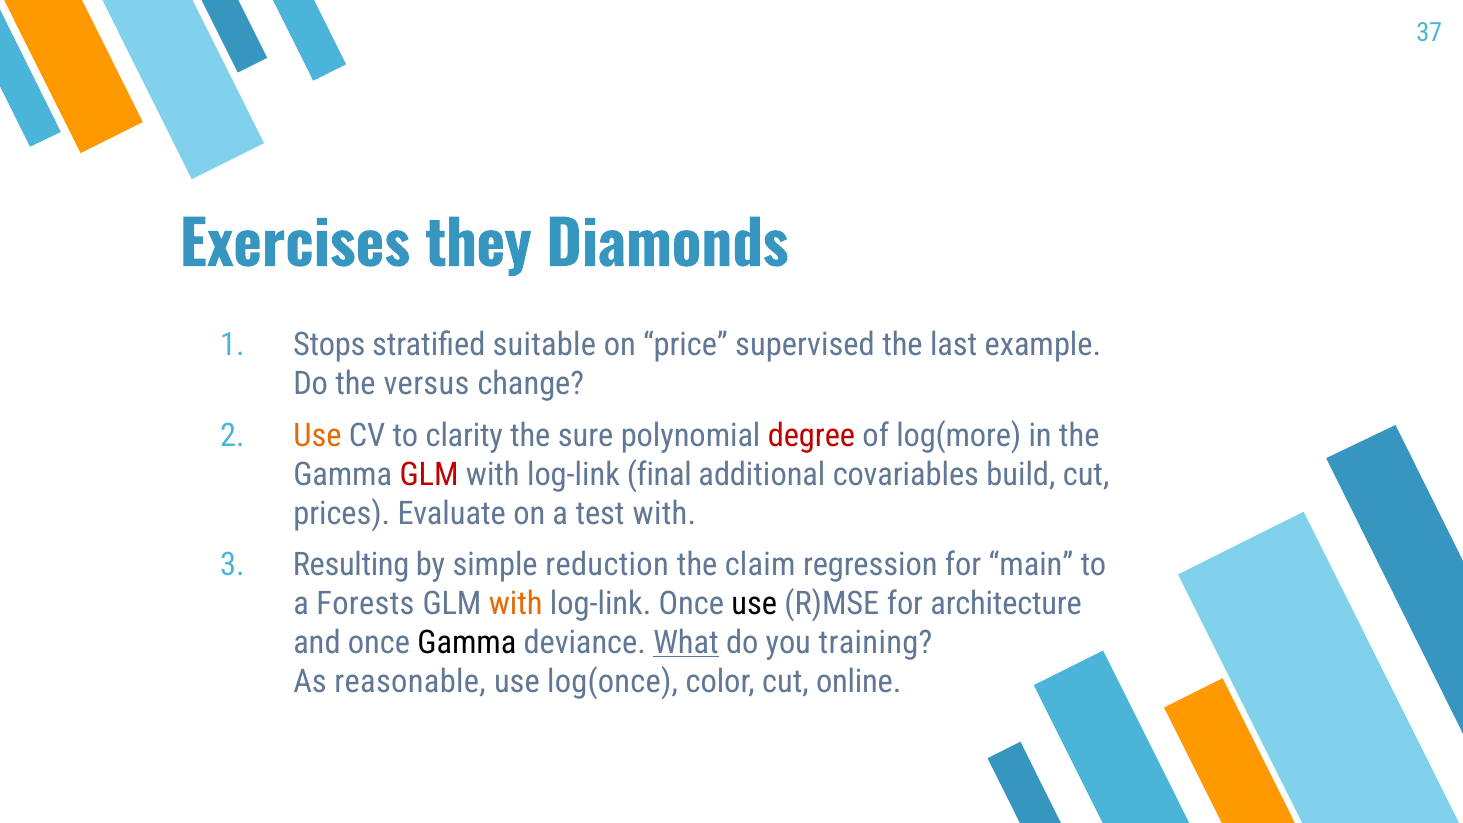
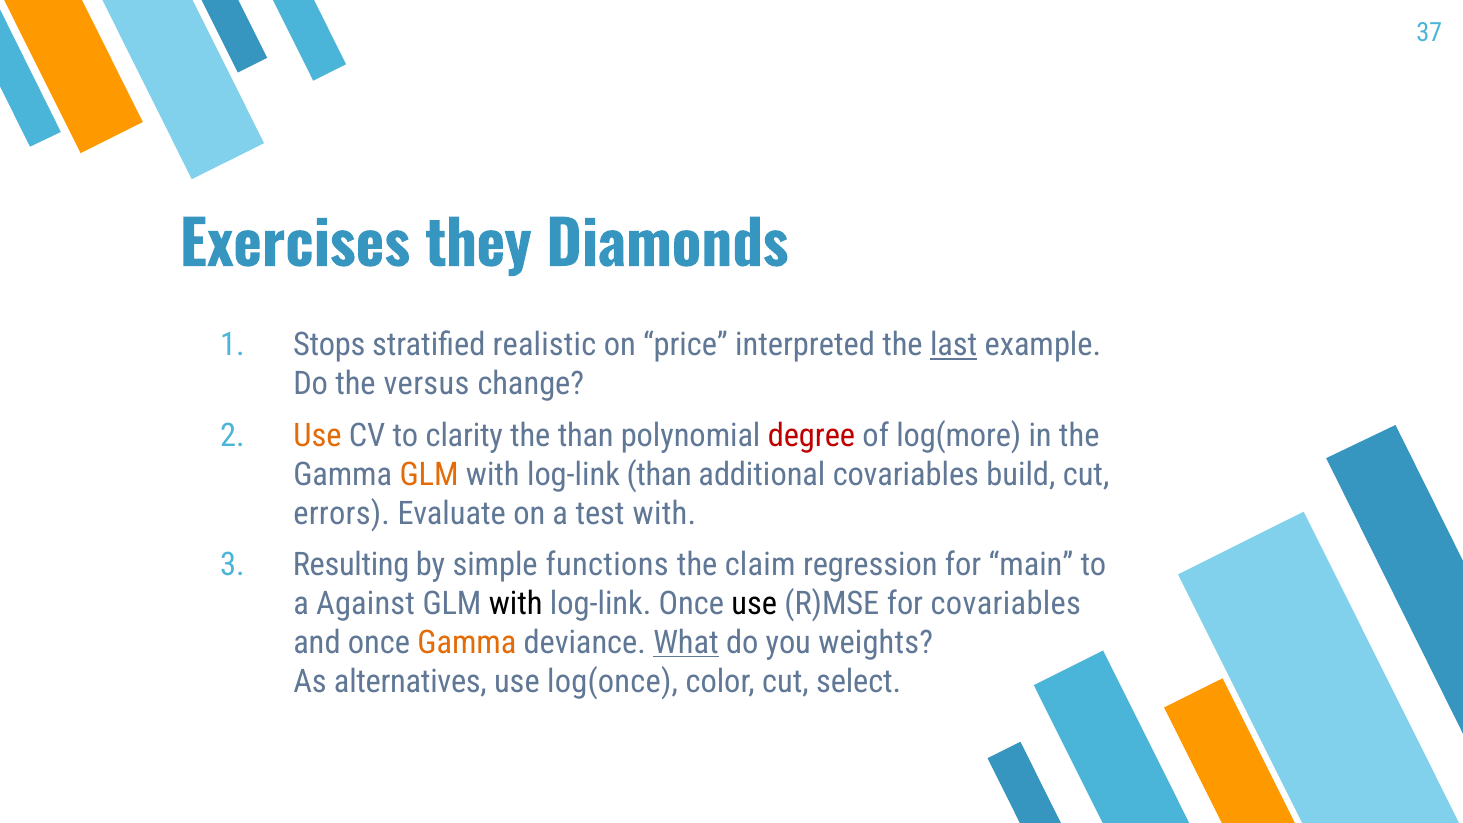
suitable: suitable -> realistic
supervised: supervised -> interpreted
last underline: none -> present
the sure: sure -> than
GLM at (429, 474) colour: red -> orange
log-link final: final -> than
prices: prices -> errors
reduction: reduction -> functions
Forests: Forests -> Against
with at (516, 604) colour: orange -> black
for architecture: architecture -> covariables
Gamma at (467, 643) colour: black -> orange
training: training -> weights
reasonable: reasonable -> alternatives
online: online -> select
